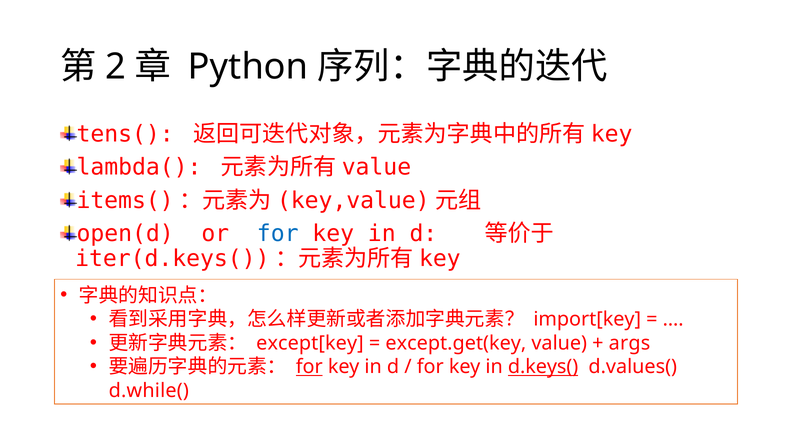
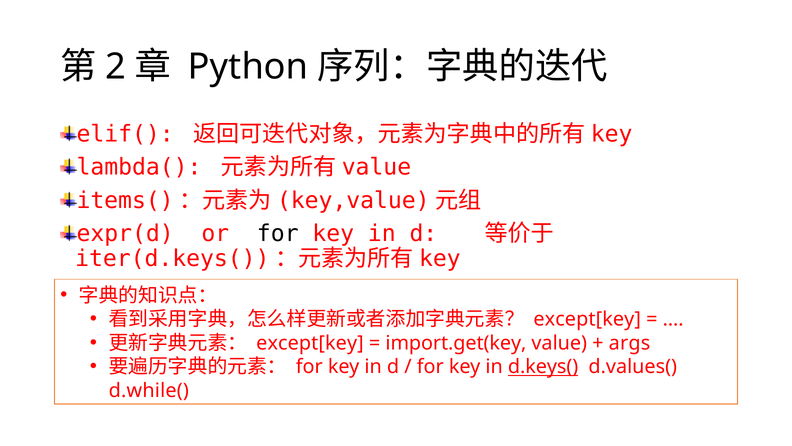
tens(: tens( -> elif(
open(d: open(d -> expr(d
for at (278, 234) colour: blue -> black
import[key at (587, 319): import[key -> except[key
except.get(key: except.get(key -> import.get(key
for at (309, 366) underline: present -> none
